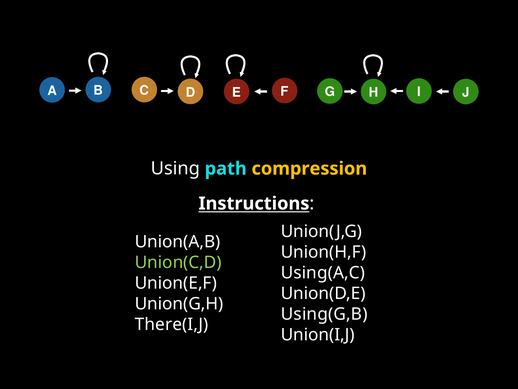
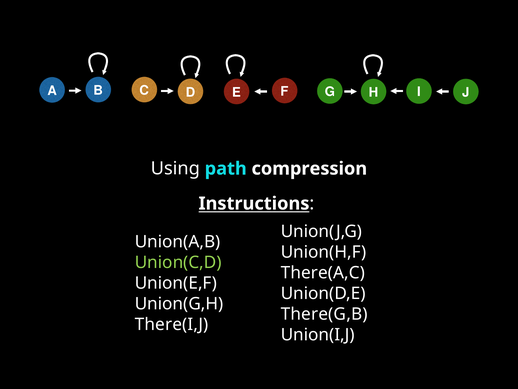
compression colour: yellow -> white
Using(A,C: Using(A,C -> There(A,C
Using(G,B: Using(G,B -> There(G,B
